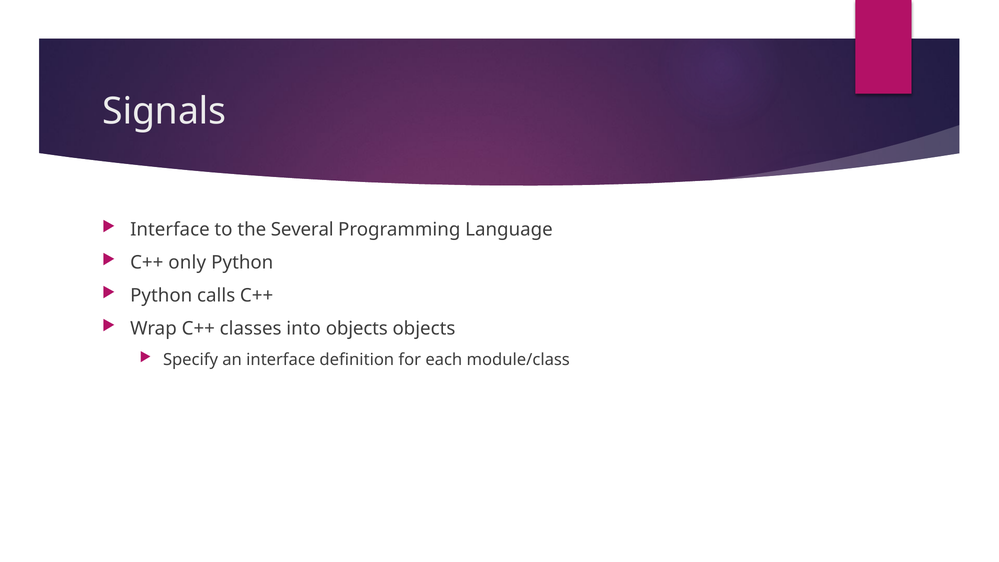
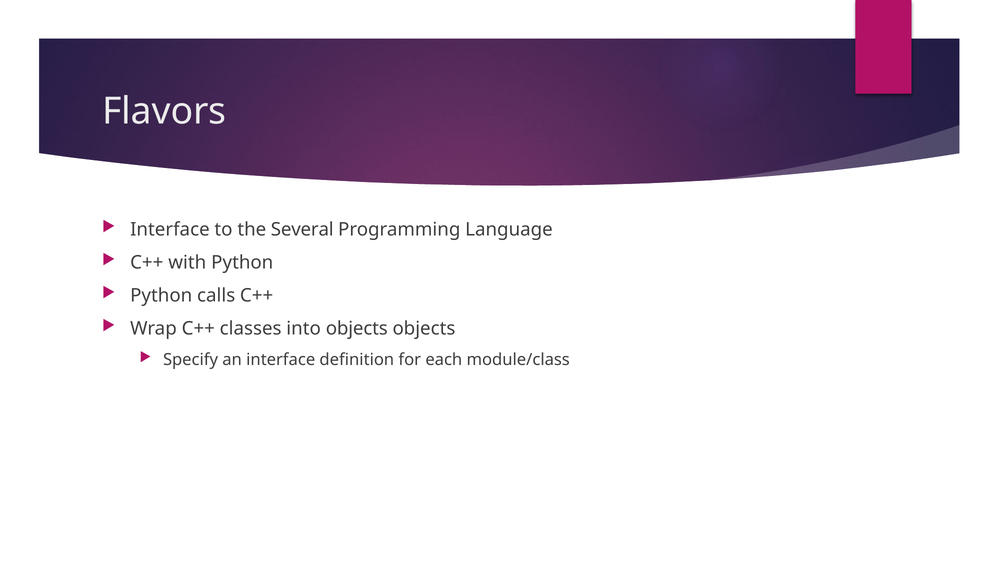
Signals: Signals -> Flavors
only: only -> with
